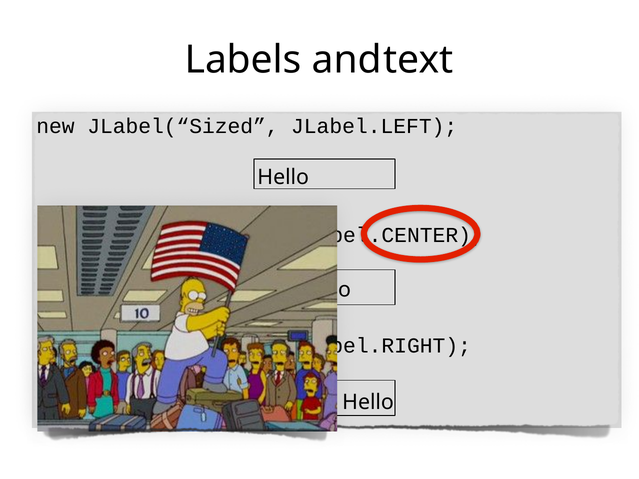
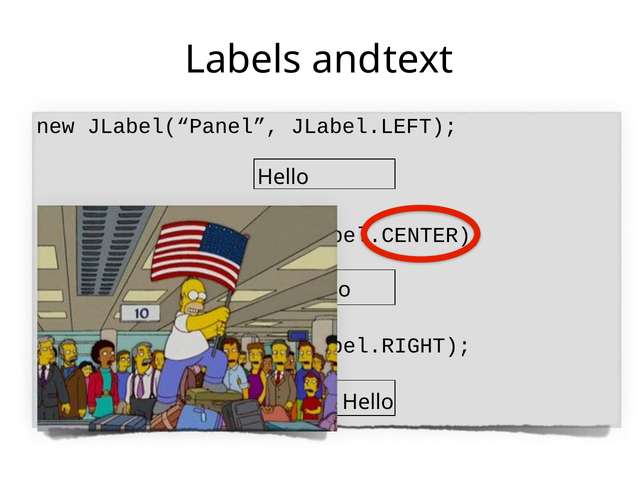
JLabel(“Sized: JLabel(“Sized -> JLabel(“Panel
